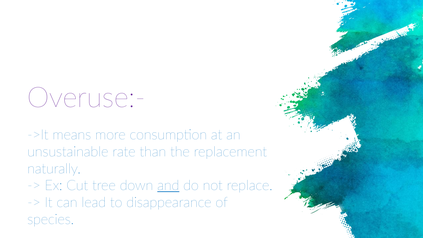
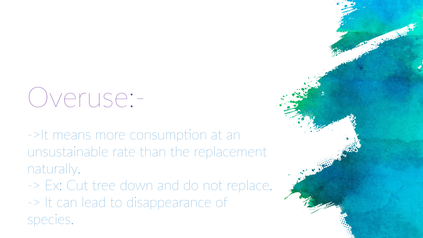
and underline: present -> none
